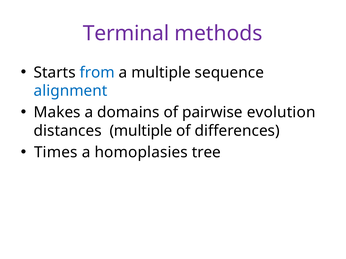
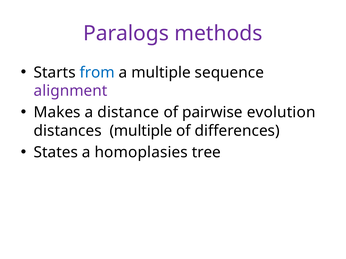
Terminal: Terminal -> Paralogs
alignment colour: blue -> purple
domains: domains -> distance
Times: Times -> States
